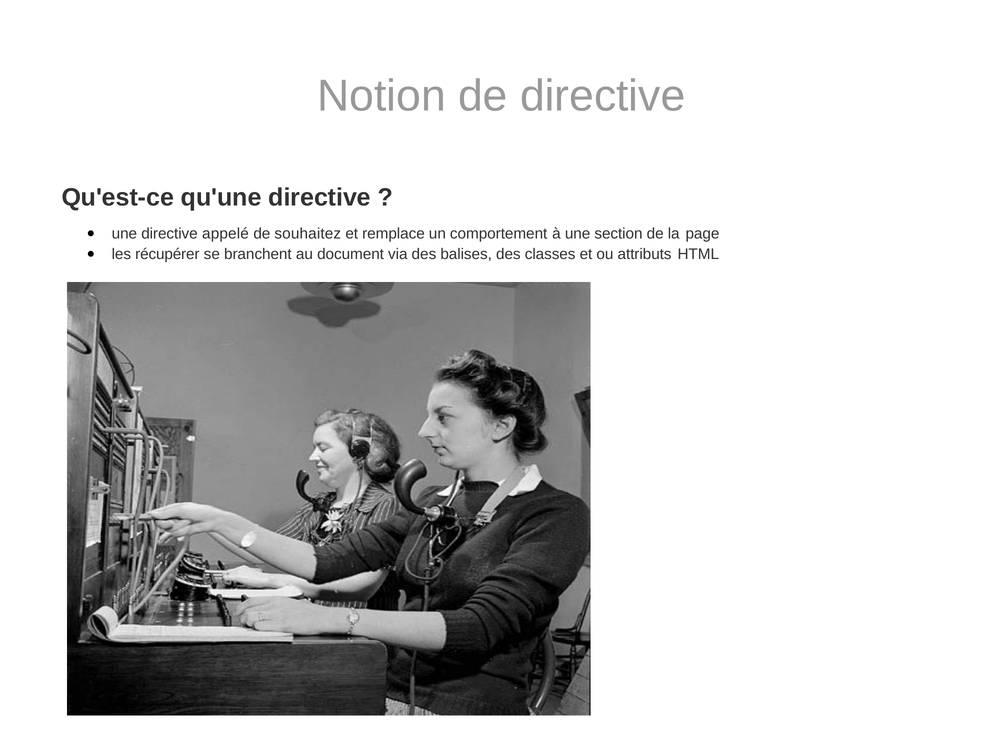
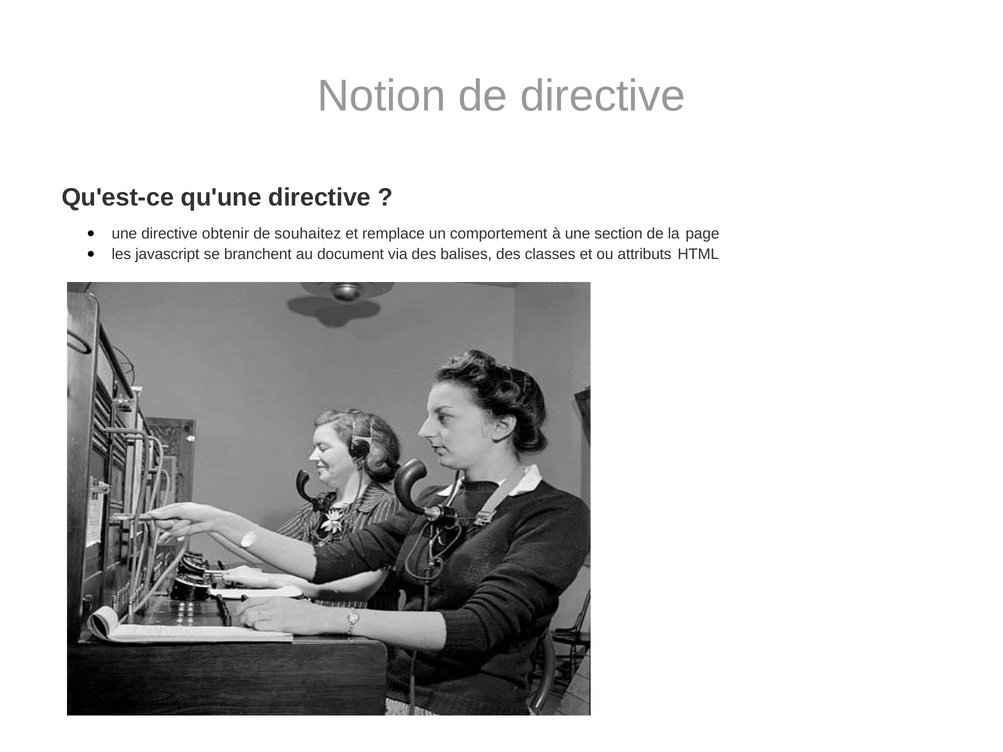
appelé: appelé -> obtenir
récupérer: récupérer -> javascript
